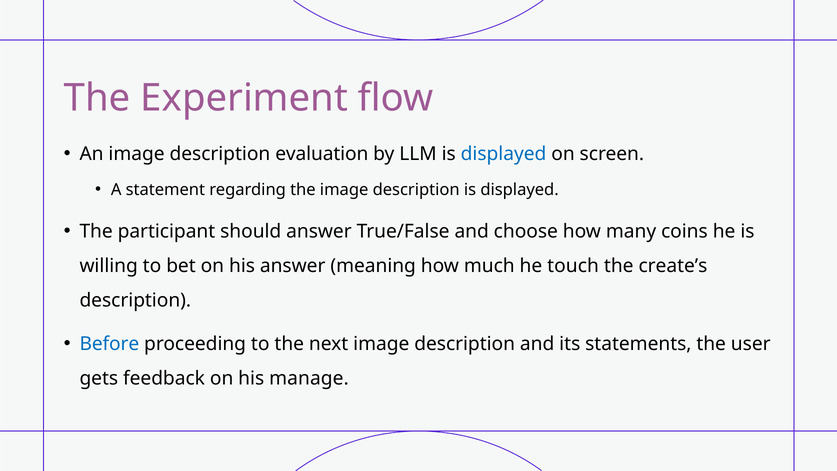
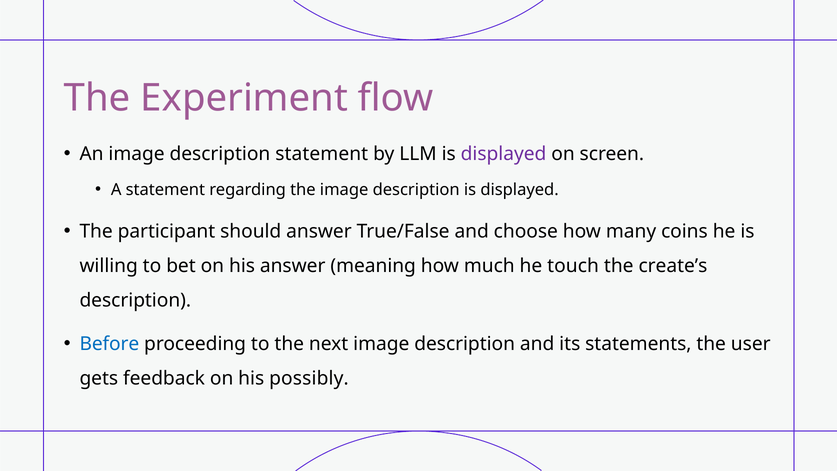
description evaluation: evaluation -> statement
displayed at (504, 154) colour: blue -> purple
manage: manage -> possibly
